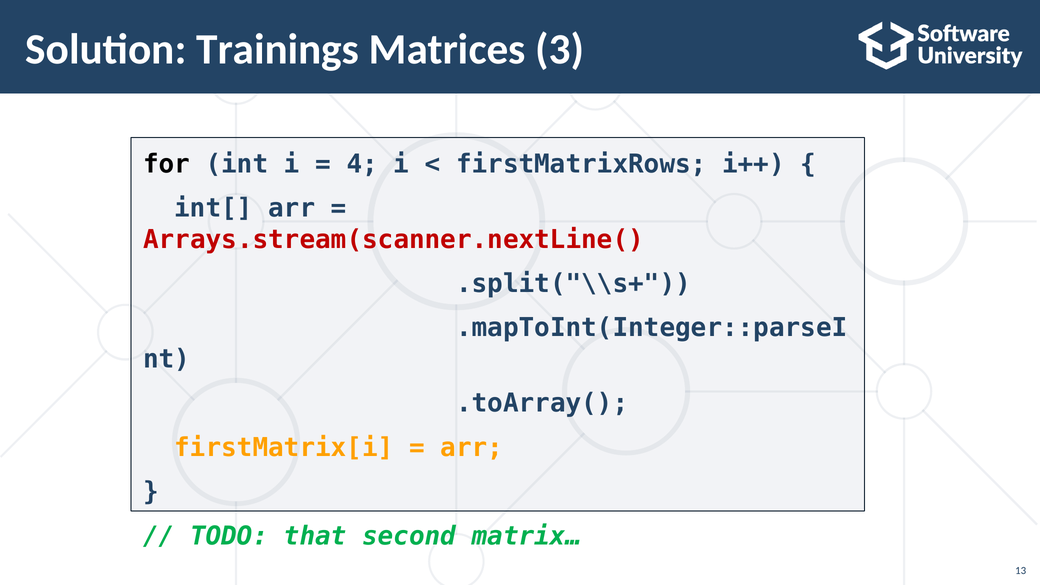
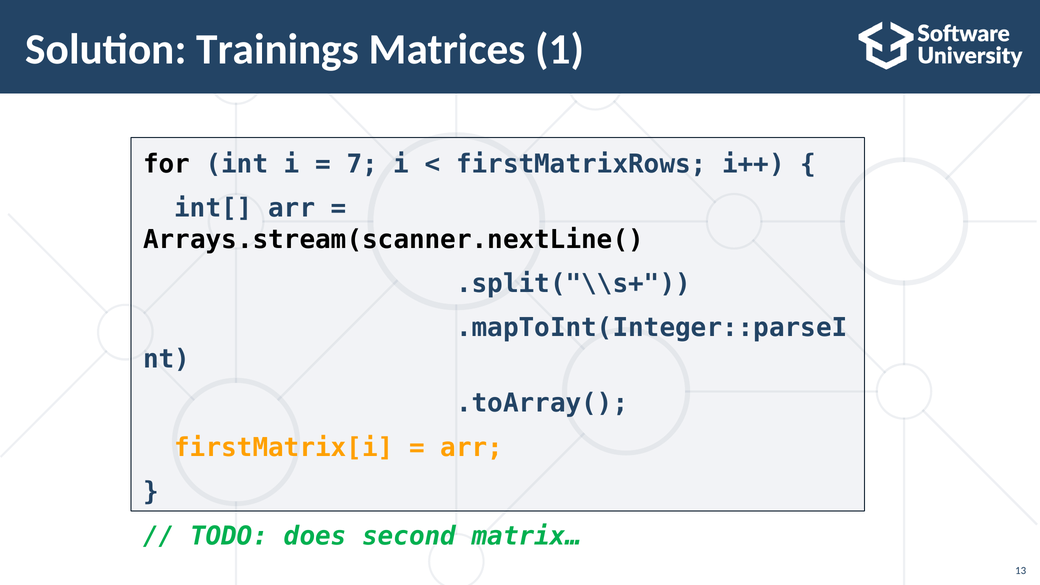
3: 3 -> 1
4: 4 -> 7
Arrays.stream(scanner.nextLine( colour: red -> black
that: that -> does
